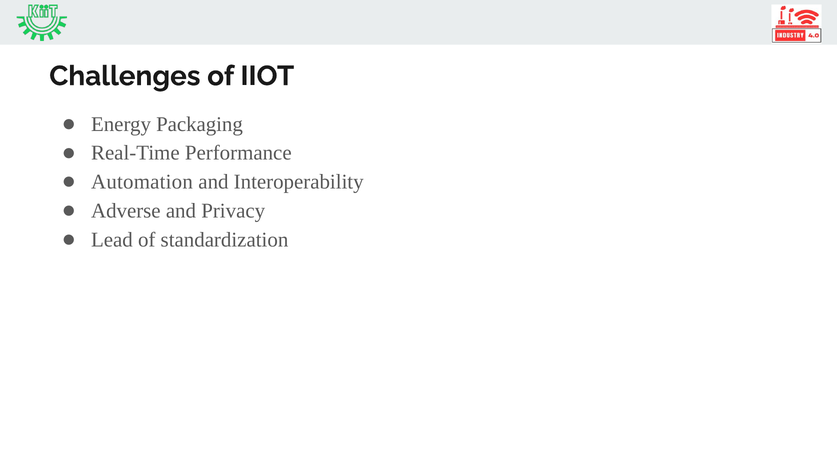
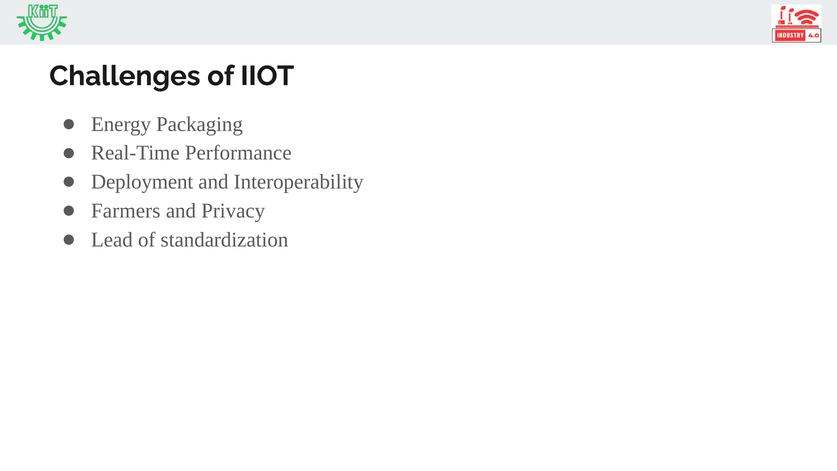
Automation: Automation -> Deployment
Adverse: Adverse -> Farmers
